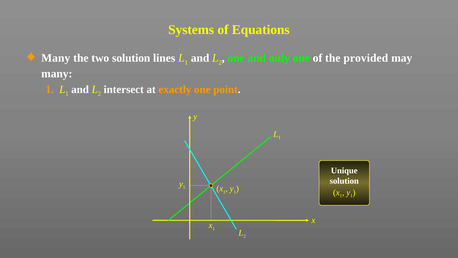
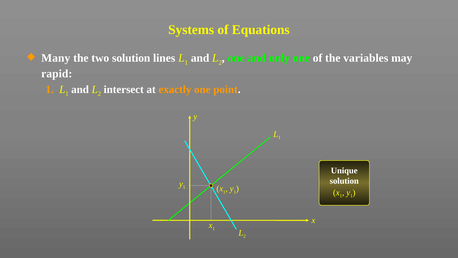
provided: provided -> variables
many at (57, 74): many -> rapid
